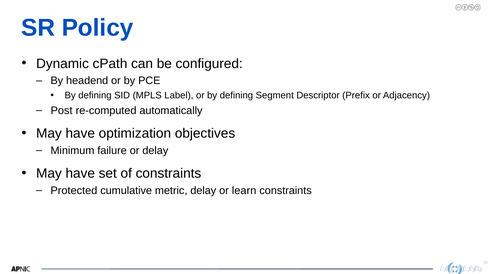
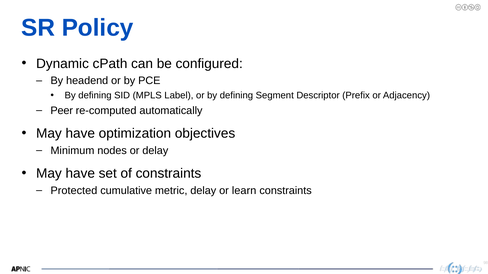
Post: Post -> Peer
failure: failure -> nodes
